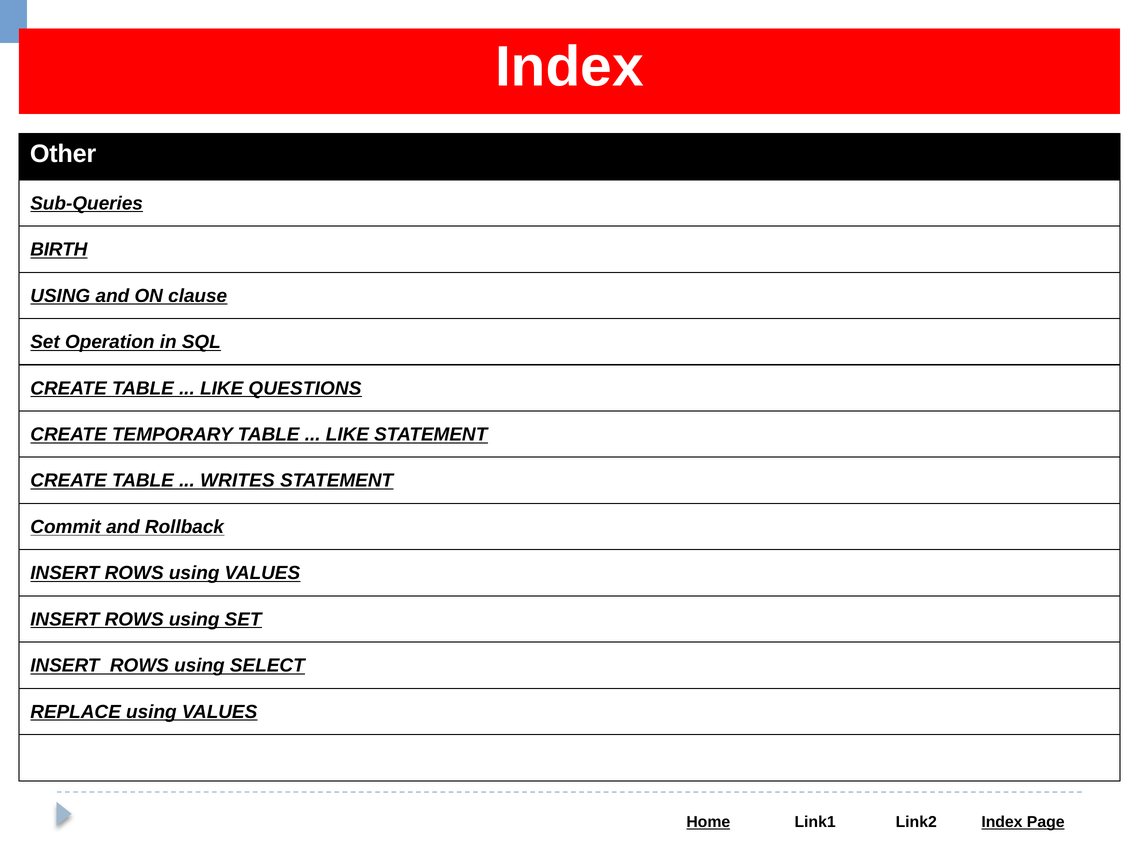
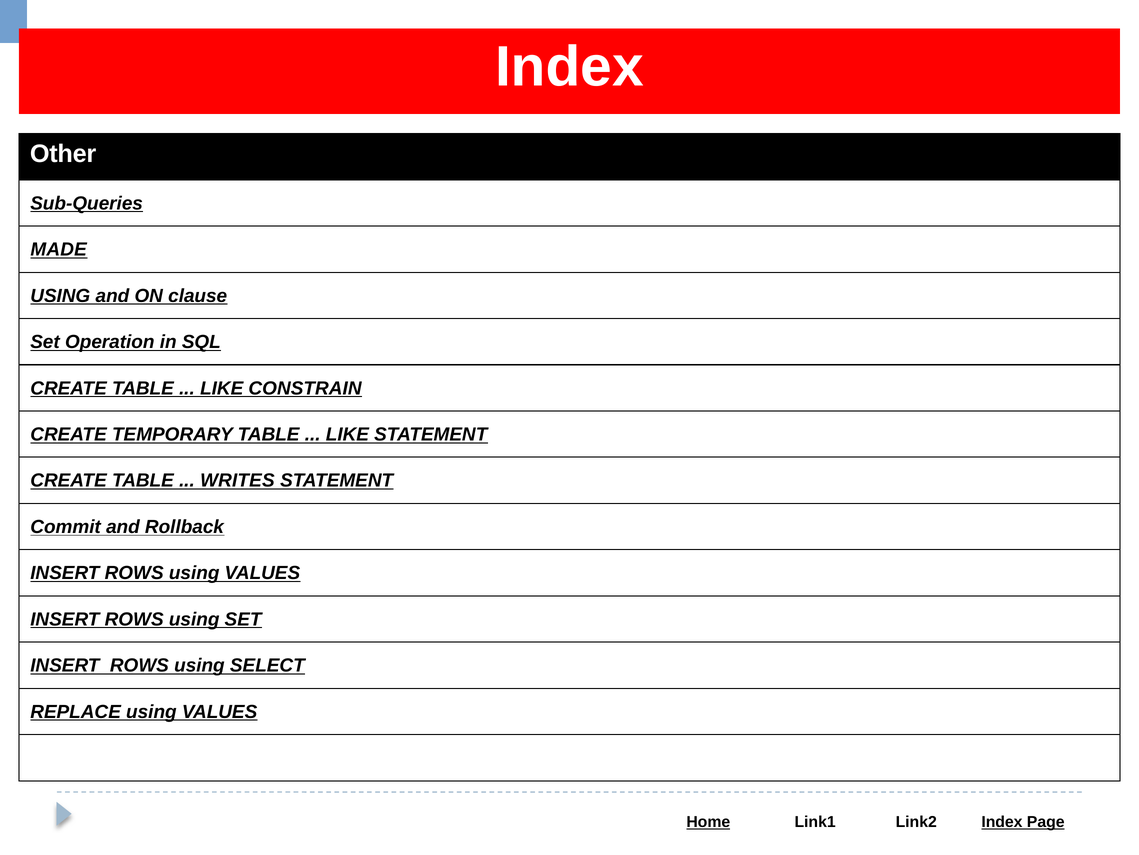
BIRTH: BIRTH -> MADE
QUESTIONS: QUESTIONS -> CONSTRAIN
